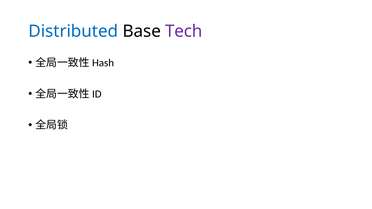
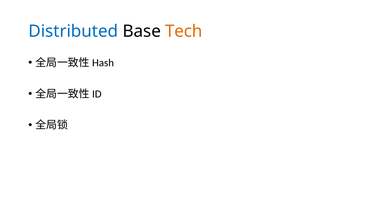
Tech colour: purple -> orange
